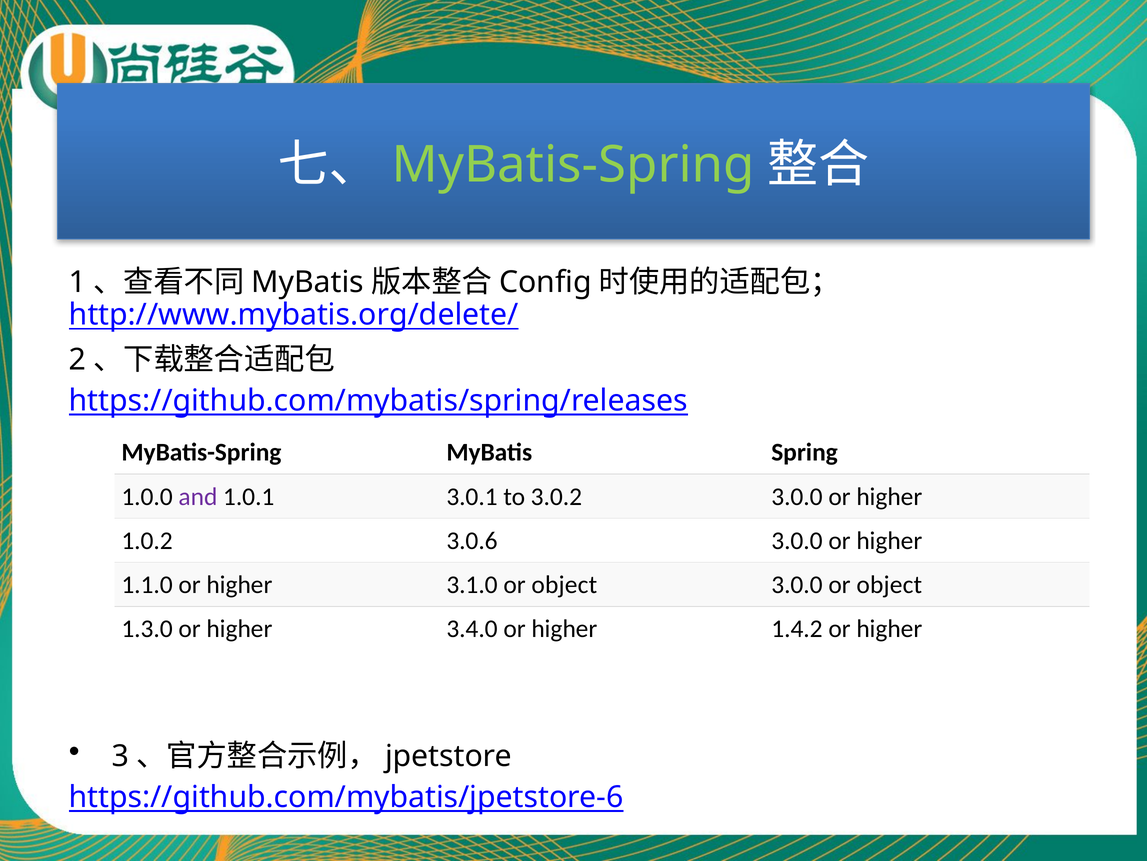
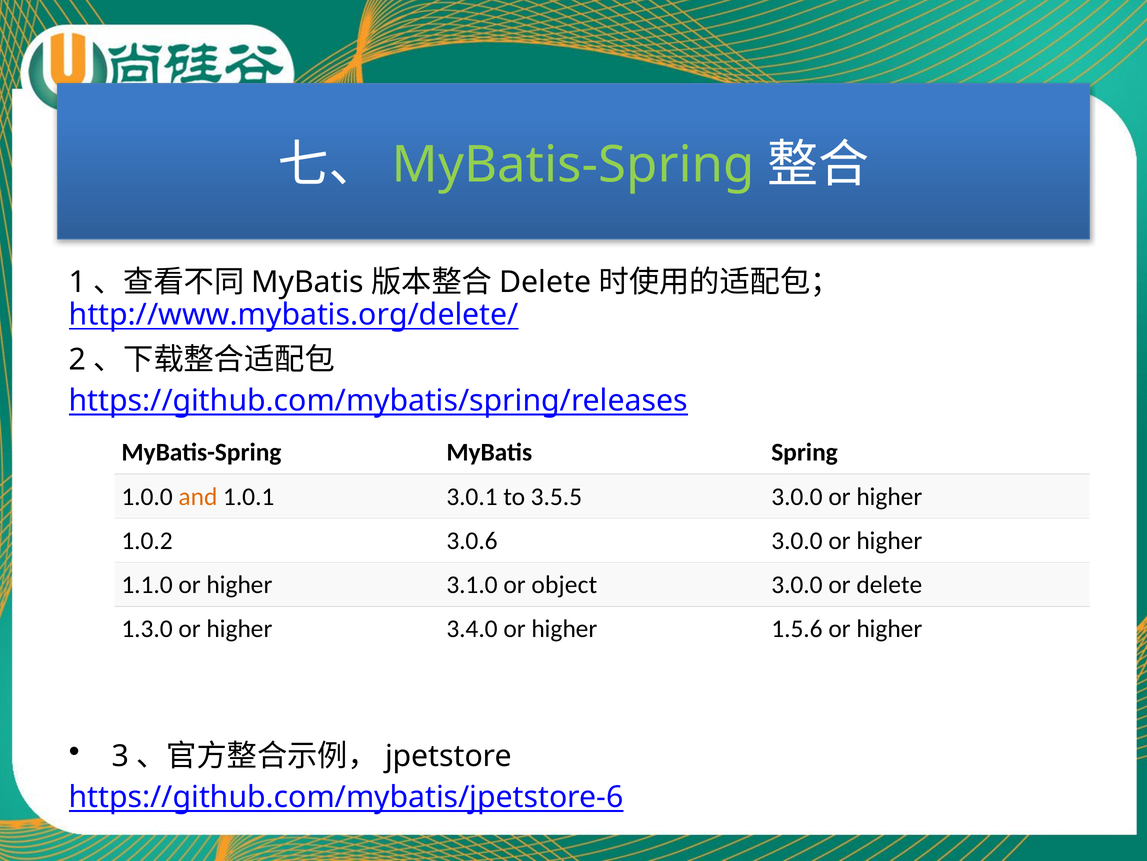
Config at (545, 282): Config -> Delete
and colour: purple -> orange
3.0.2: 3.0.2 -> 3.5.5
3.0.0 or object: object -> delete
1.4.2: 1.4.2 -> 1.5.6
